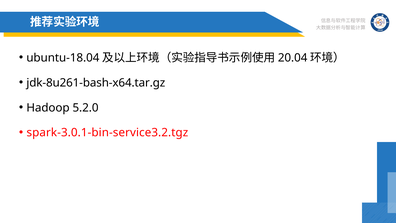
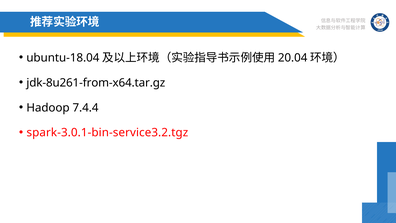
jdk-8u261-bash-x64.tar.gz: jdk-8u261-bash-x64.tar.gz -> jdk-8u261-from-x64.tar.gz
5.2.0: 5.2.0 -> 7.4.4
